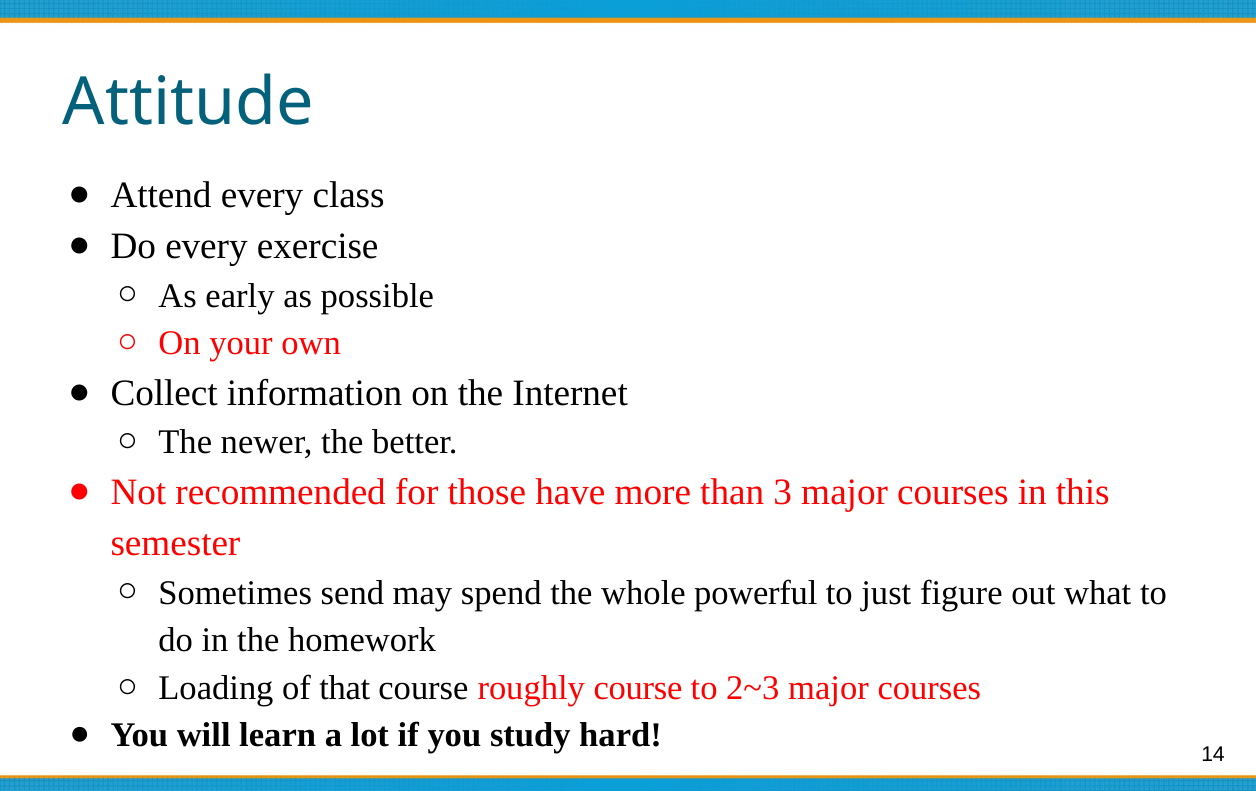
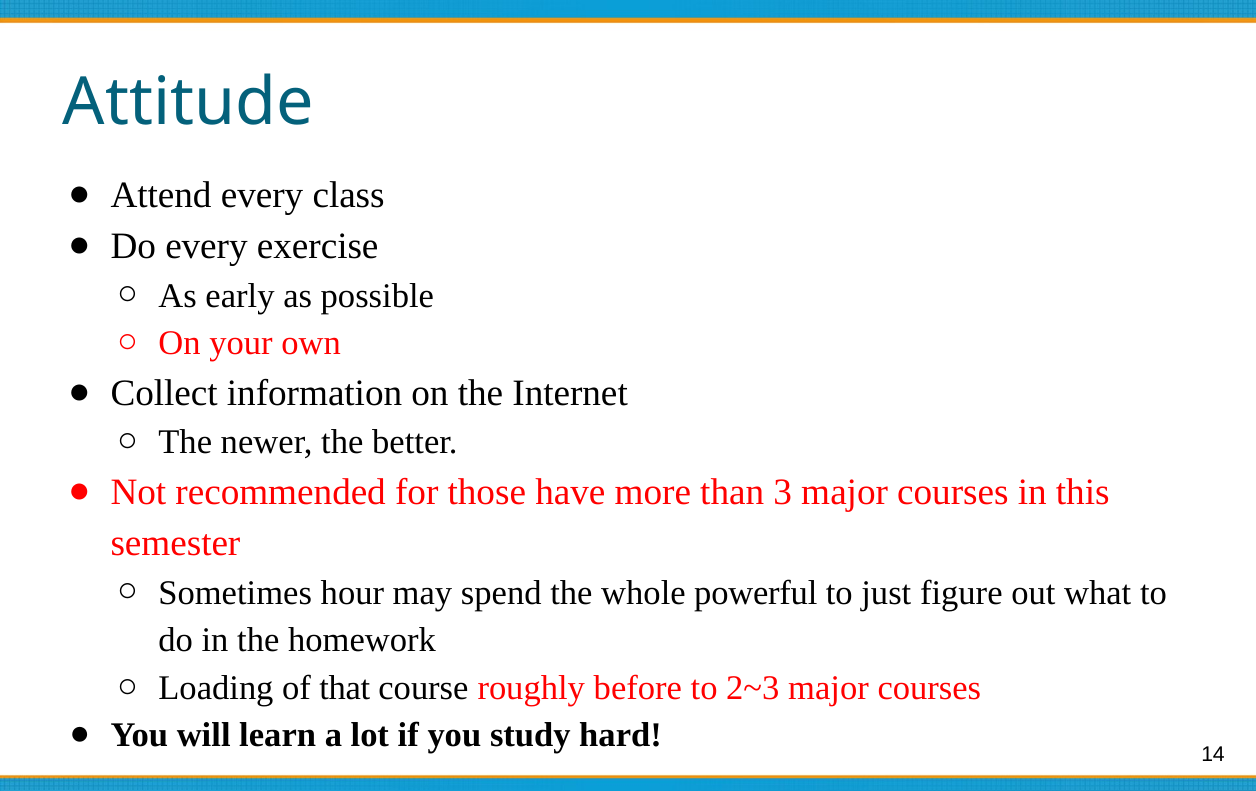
send: send -> hour
roughly course: course -> before
